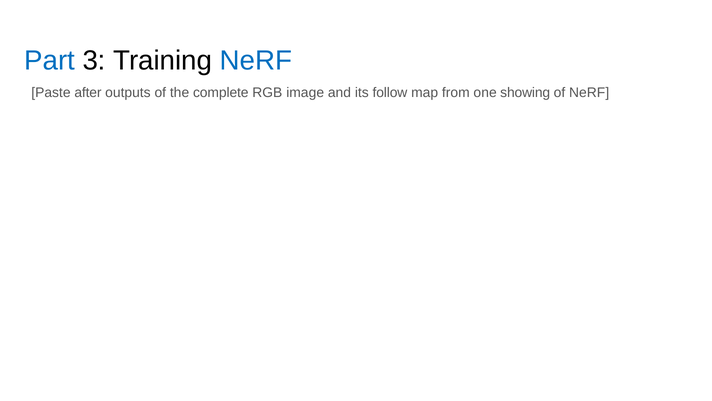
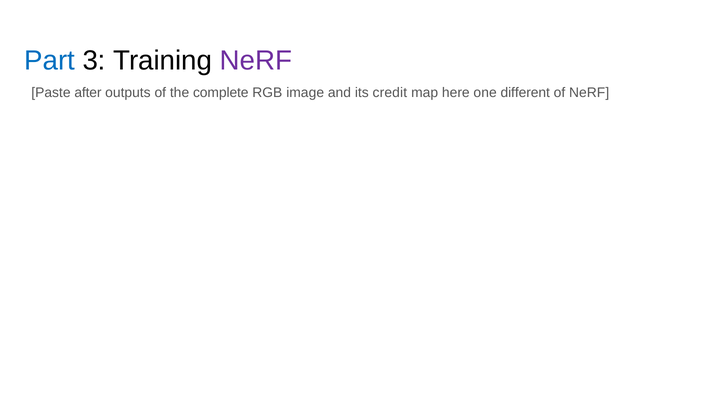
NeRF at (256, 60) colour: blue -> purple
follow: follow -> credit
from: from -> here
showing: showing -> different
